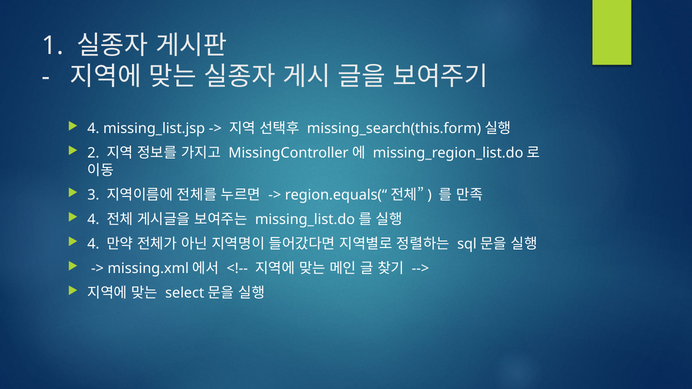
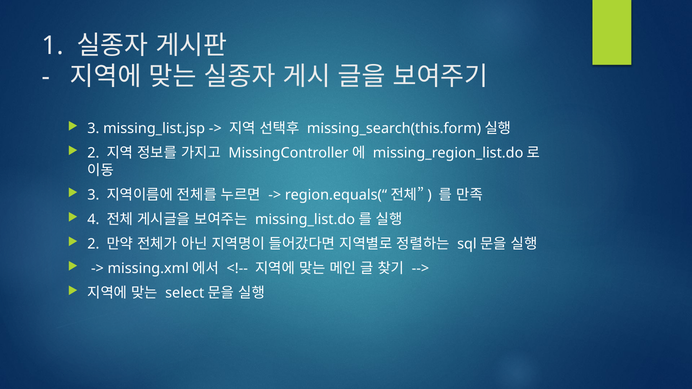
4 at (93, 129): 4 -> 3
4 at (93, 244): 4 -> 2
